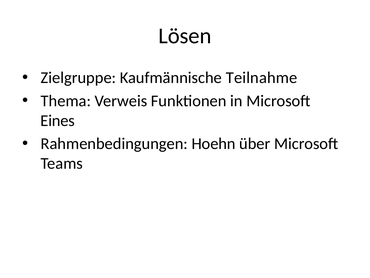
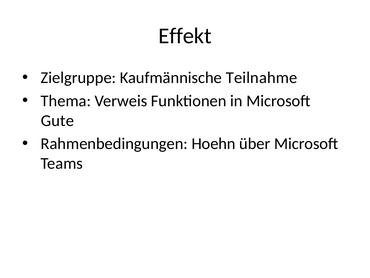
Lösen: Lösen -> Effekt
Eines: Eines -> Gute
